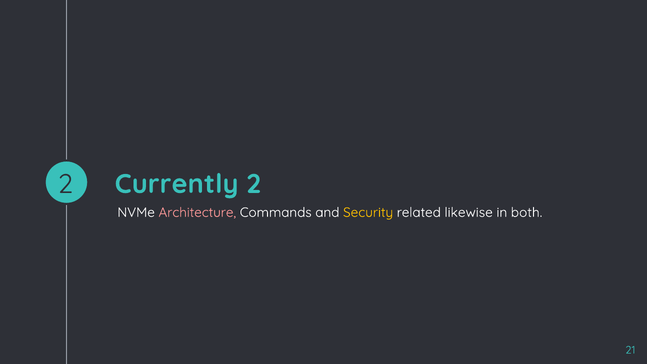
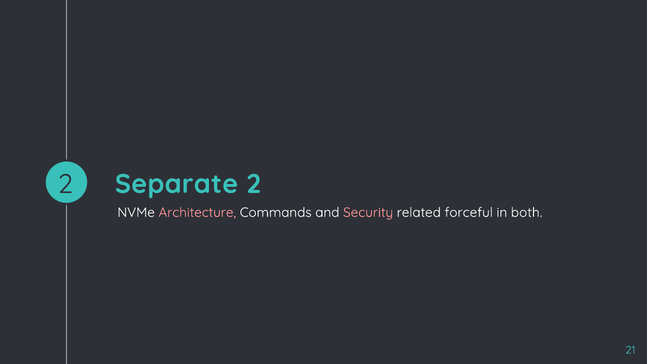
Currently: Currently -> Separate
Security colour: yellow -> pink
likewise: likewise -> forceful
